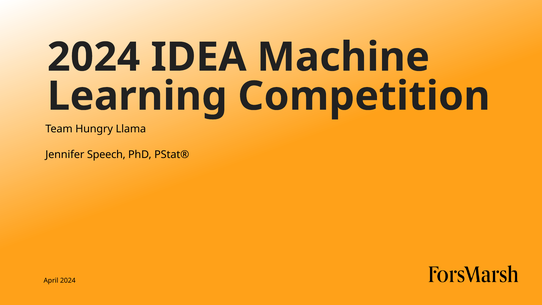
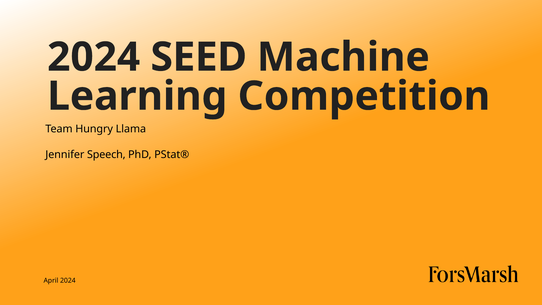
IDEA: IDEA -> SEED
